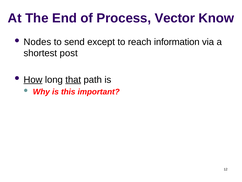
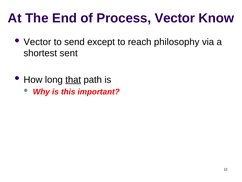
Nodes at (37, 42): Nodes -> Vector
information: information -> philosophy
post: post -> sent
How underline: present -> none
